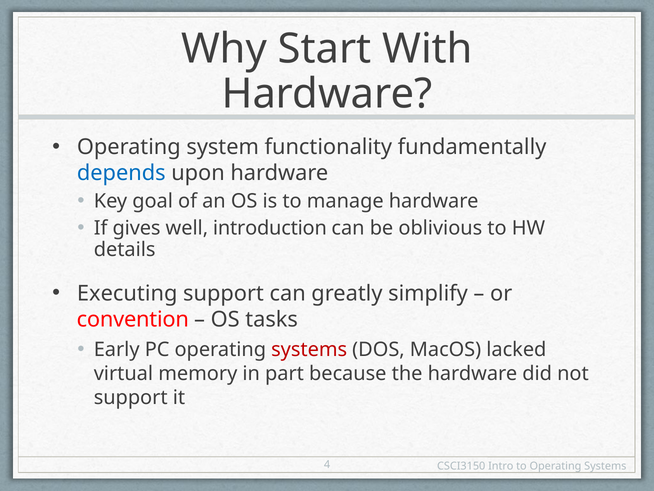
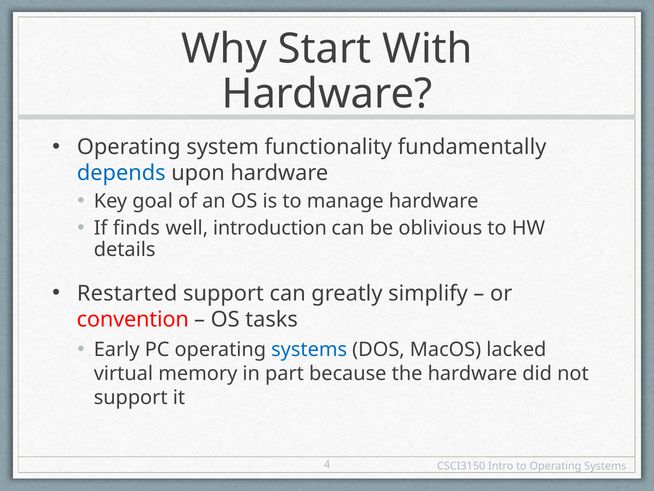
gives: gives -> finds
Executing: Executing -> Restarted
systems at (309, 350) colour: red -> blue
